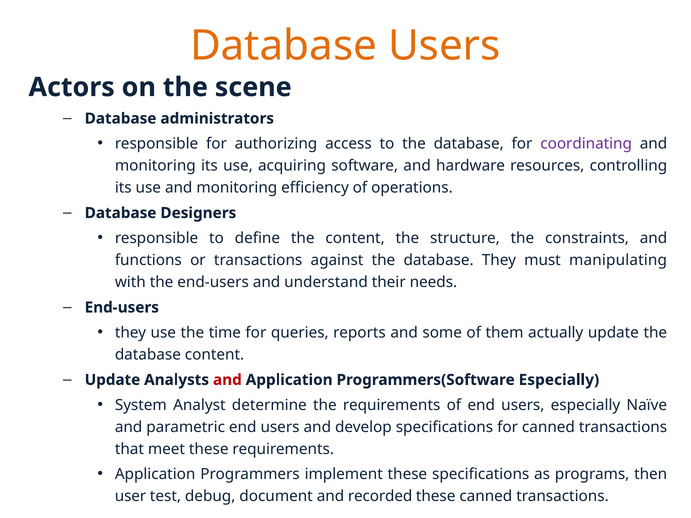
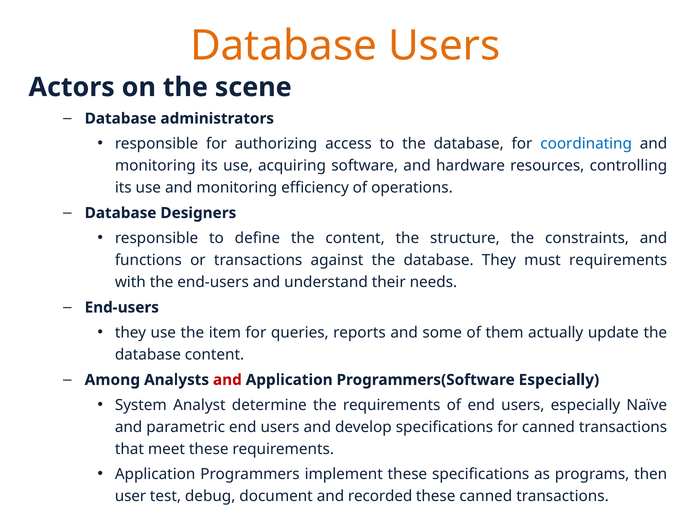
coordinating colour: purple -> blue
must manipulating: manipulating -> requirements
time: time -> item
Update at (112, 380): Update -> Among
